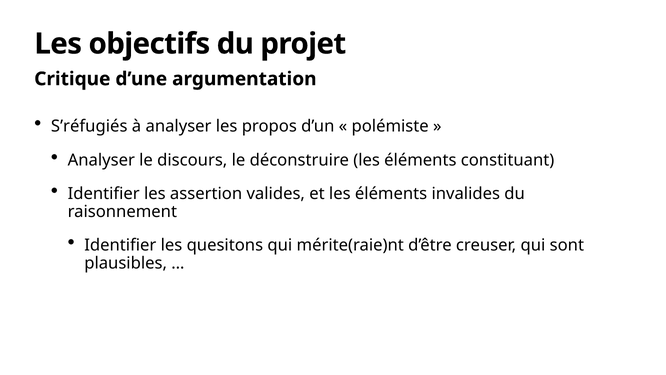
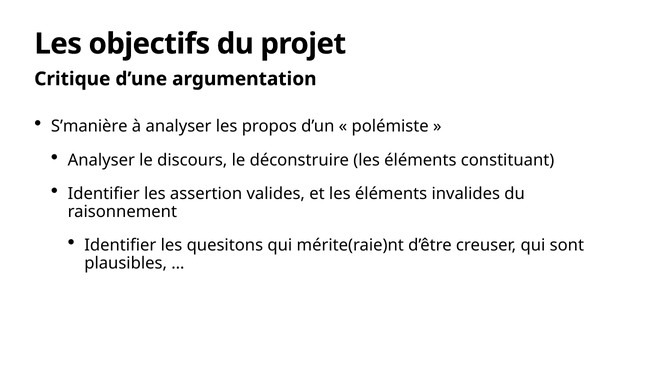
S’réfugiés: S’réfugiés -> S’manière
